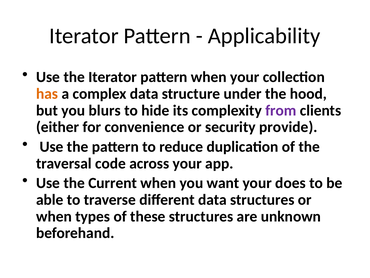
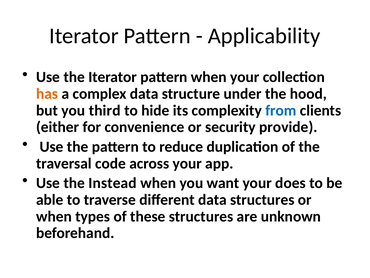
blurs: blurs -> third
from colour: purple -> blue
Current: Current -> Instead
